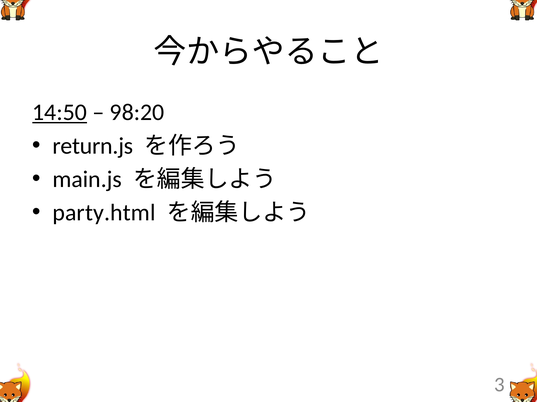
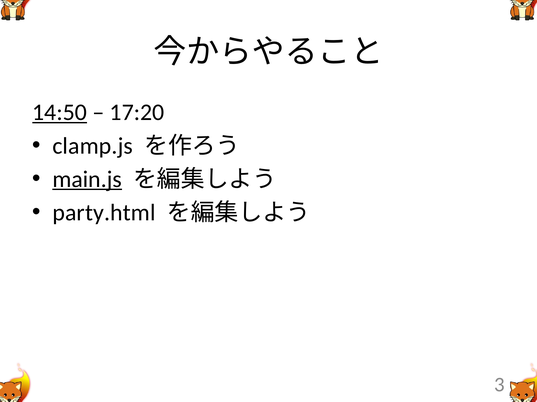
98:20: 98:20 -> 17:20
return.js: return.js -> clamp.js
main.js underline: none -> present
